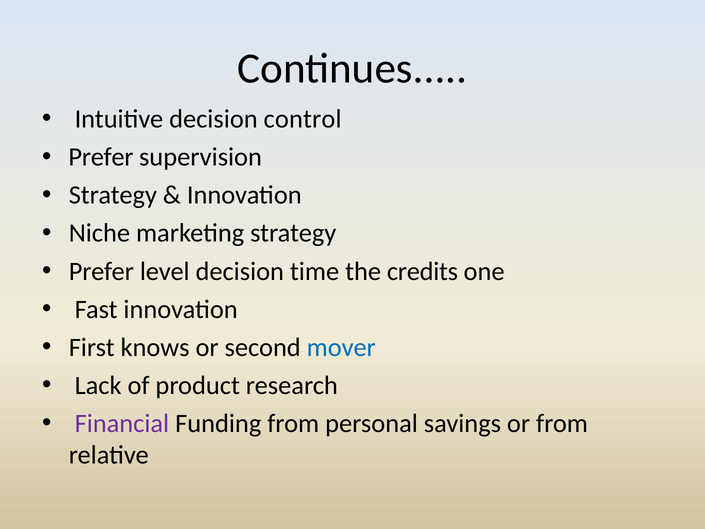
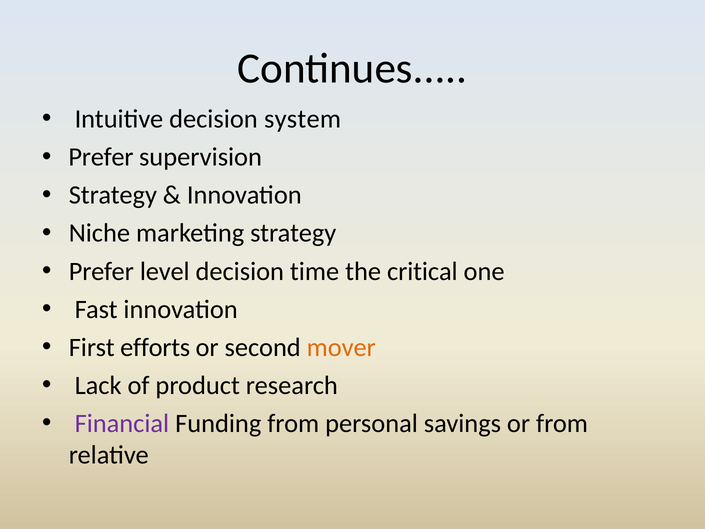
control: control -> system
credits: credits -> critical
knows: knows -> efforts
mover colour: blue -> orange
